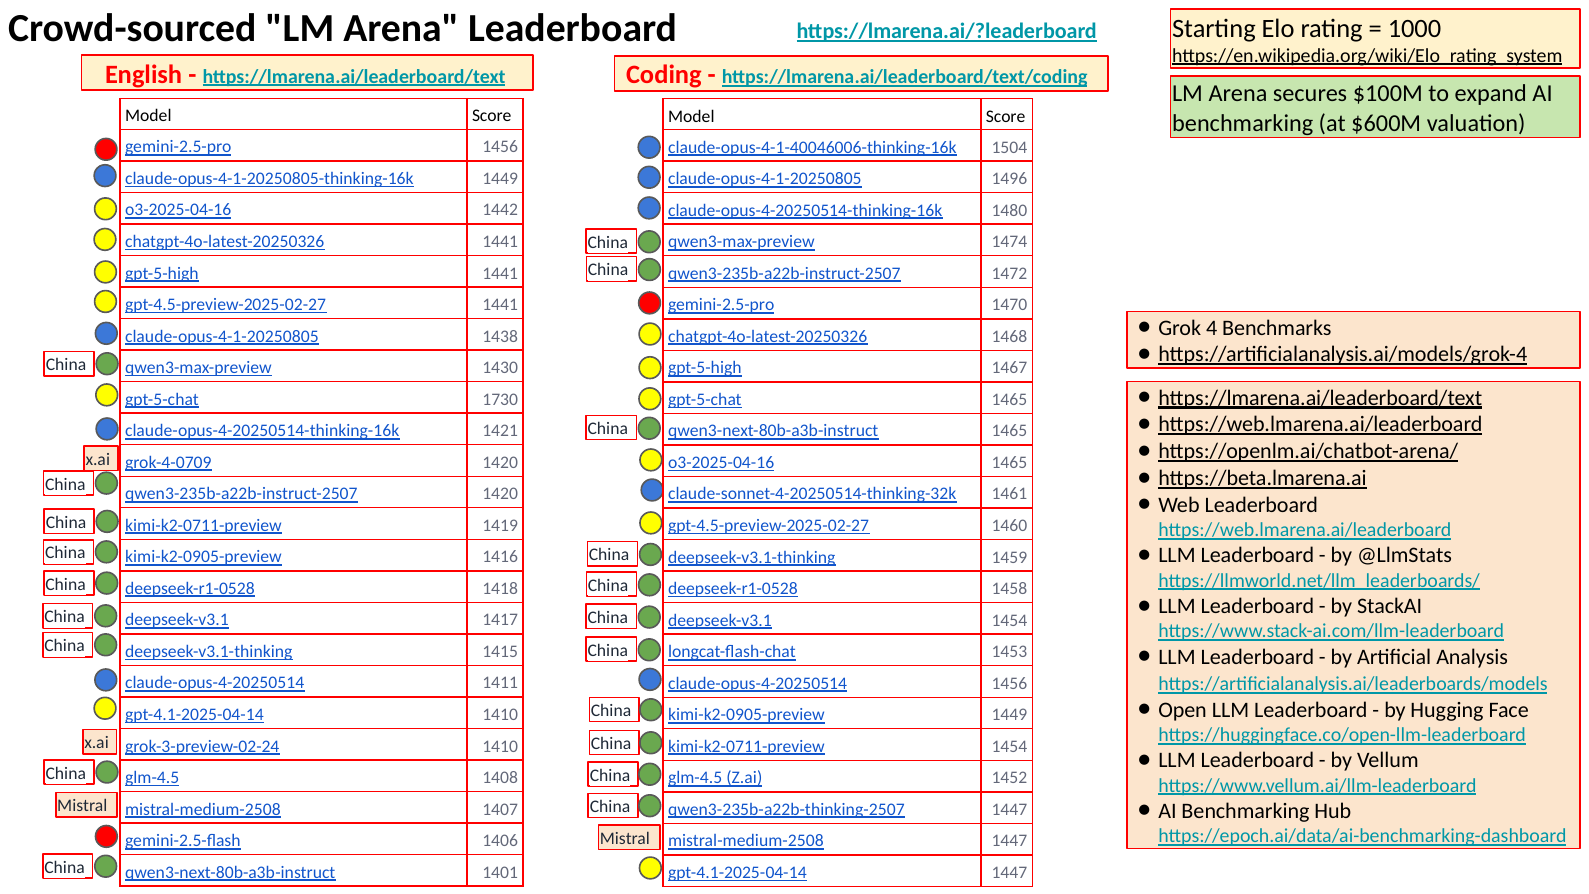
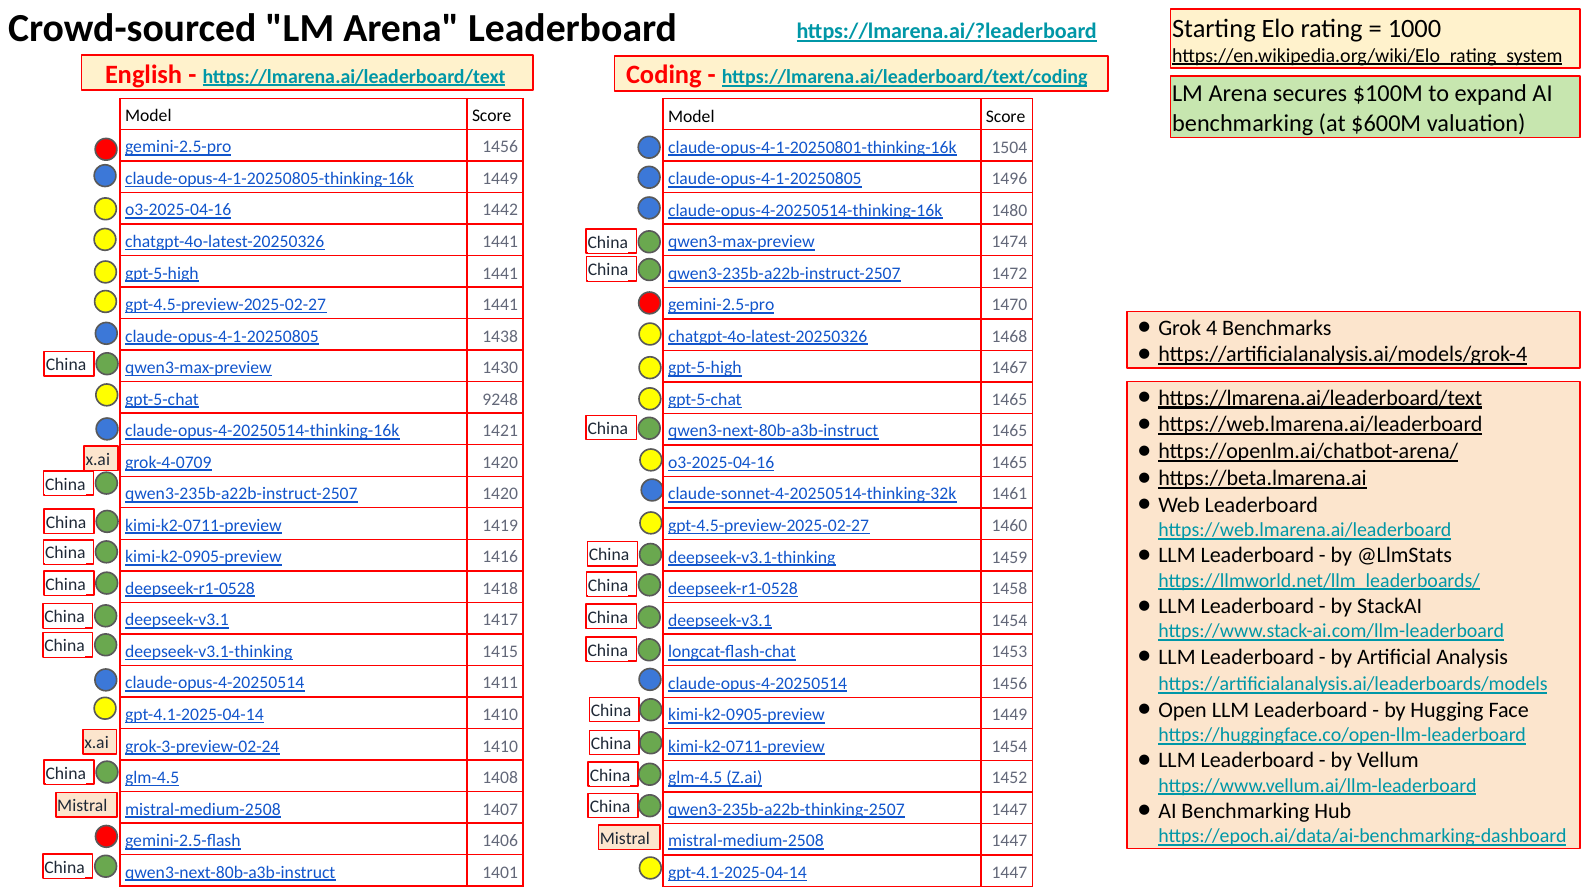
claude-opus-4-1-40046006-thinking-16k: claude-opus-4-1-40046006-thinking-16k -> claude-opus-4-1-20250801-thinking-16k
1730: 1730 -> 9248
